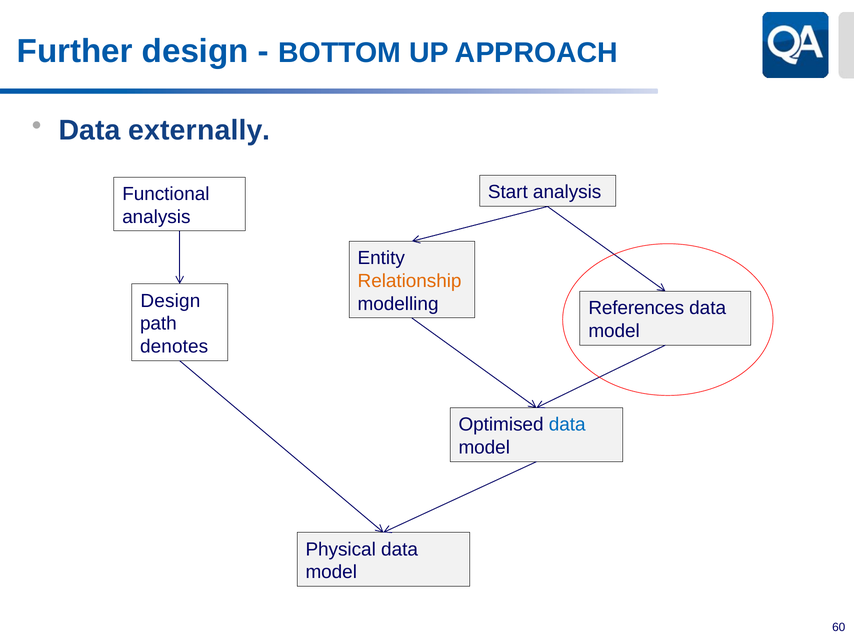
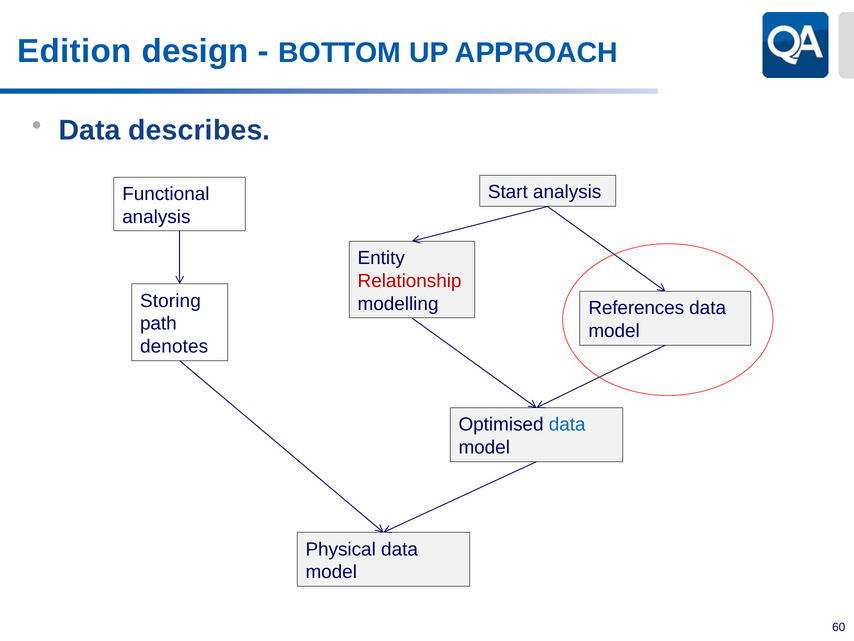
Further: Further -> Edition
externally: externally -> describes
Relationship colour: orange -> red
Design at (170, 301): Design -> Storing
